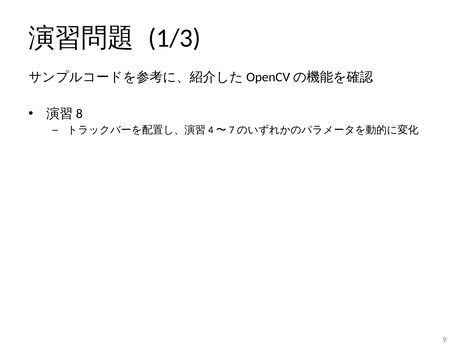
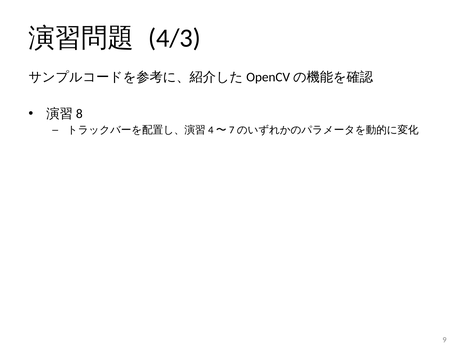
1/3: 1/3 -> 4/3
